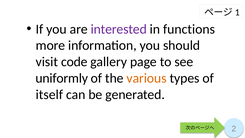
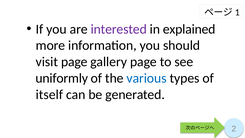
functions: functions -> explained
visit code: code -> page
various colour: orange -> blue
